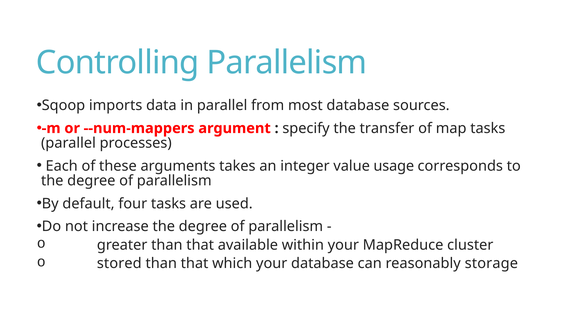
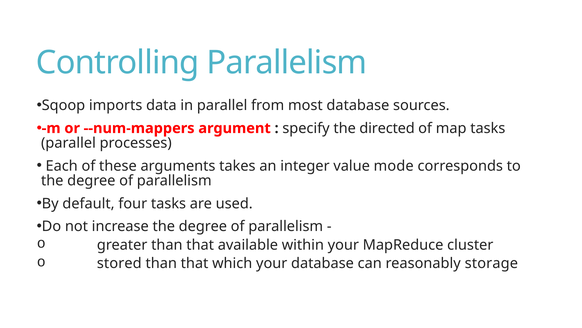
transfer: transfer -> directed
usage: usage -> mode
